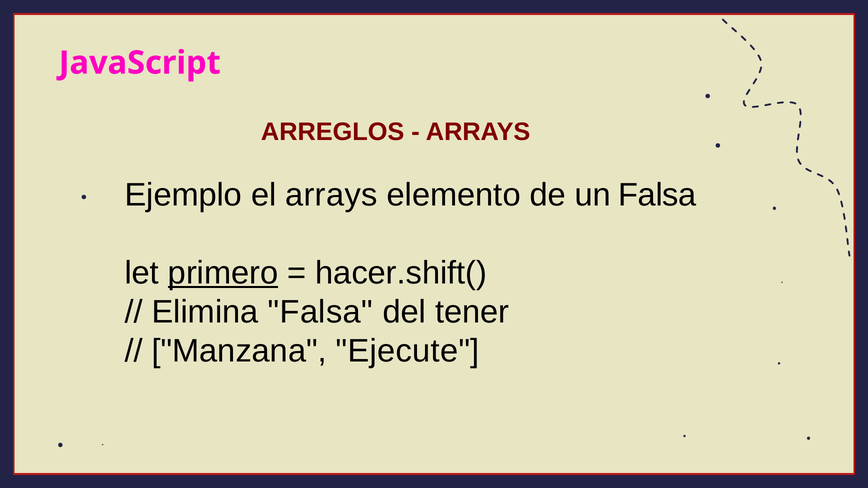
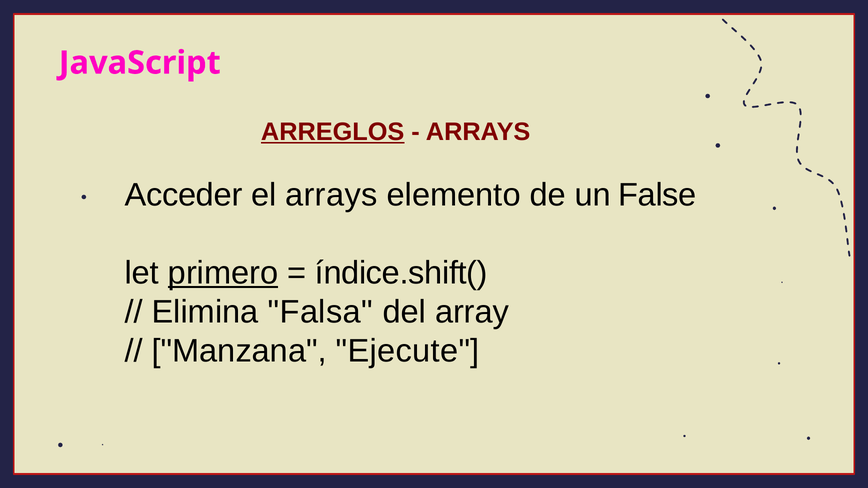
ARREGLOS underline: none -> present
Ejemplo: Ejemplo -> Acceder
un Falsa: Falsa -> False
hacer.shift(: hacer.shift( -> índice.shift(
tener: tener -> array
